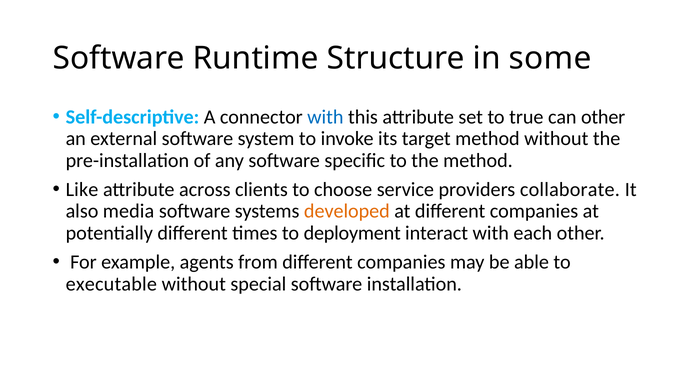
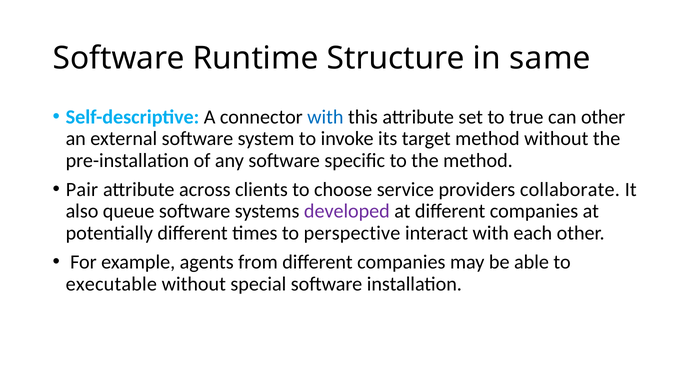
some: some -> same
Like: Like -> Pair
media: media -> queue
developed colour: orange -> purple
deployment: deployment -> perspective
